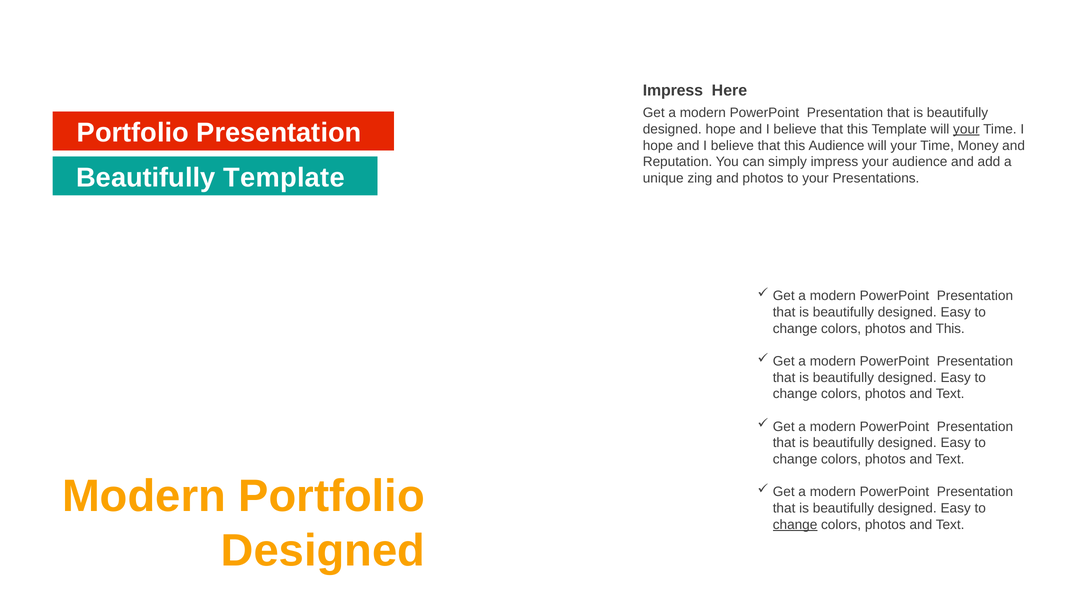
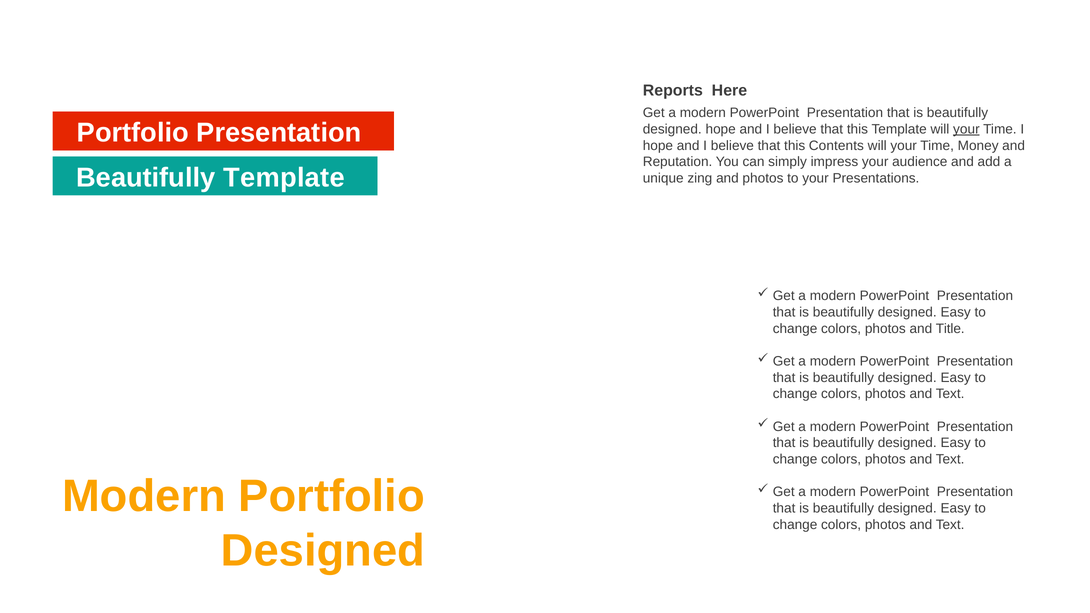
Impress at (673, 90): Impress -> Reports
this Audience: Audience -> Contents
and This: This -> Title
change at (795, 525) underline: present -> none
